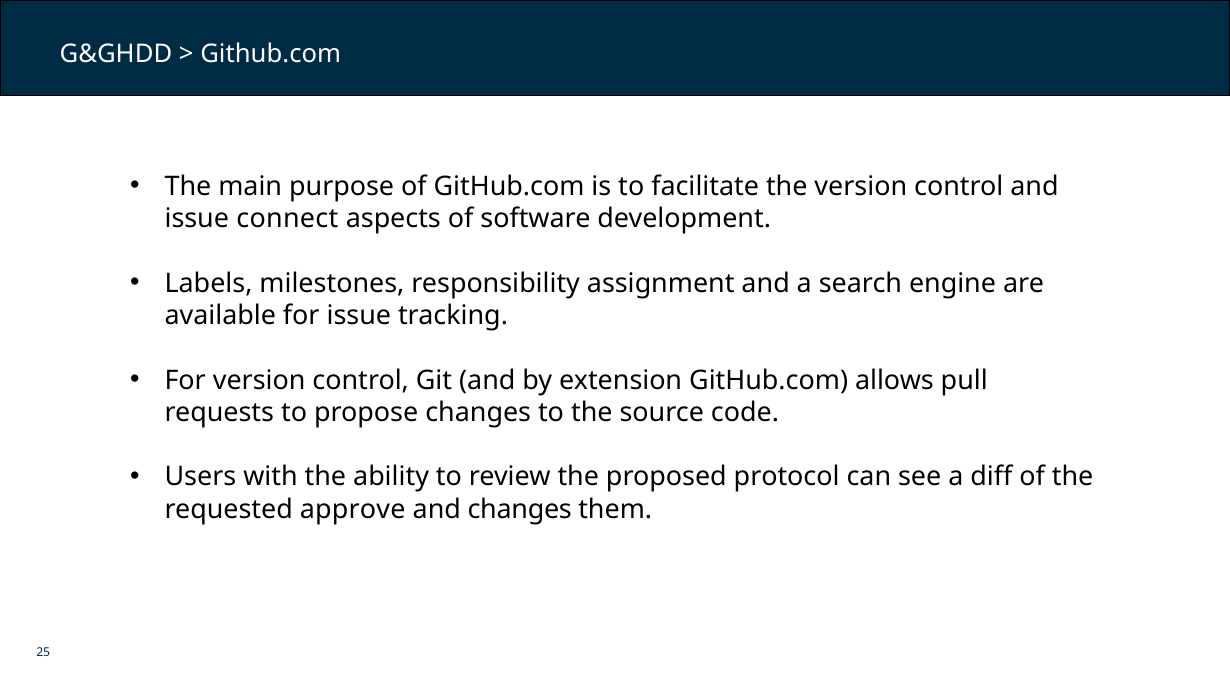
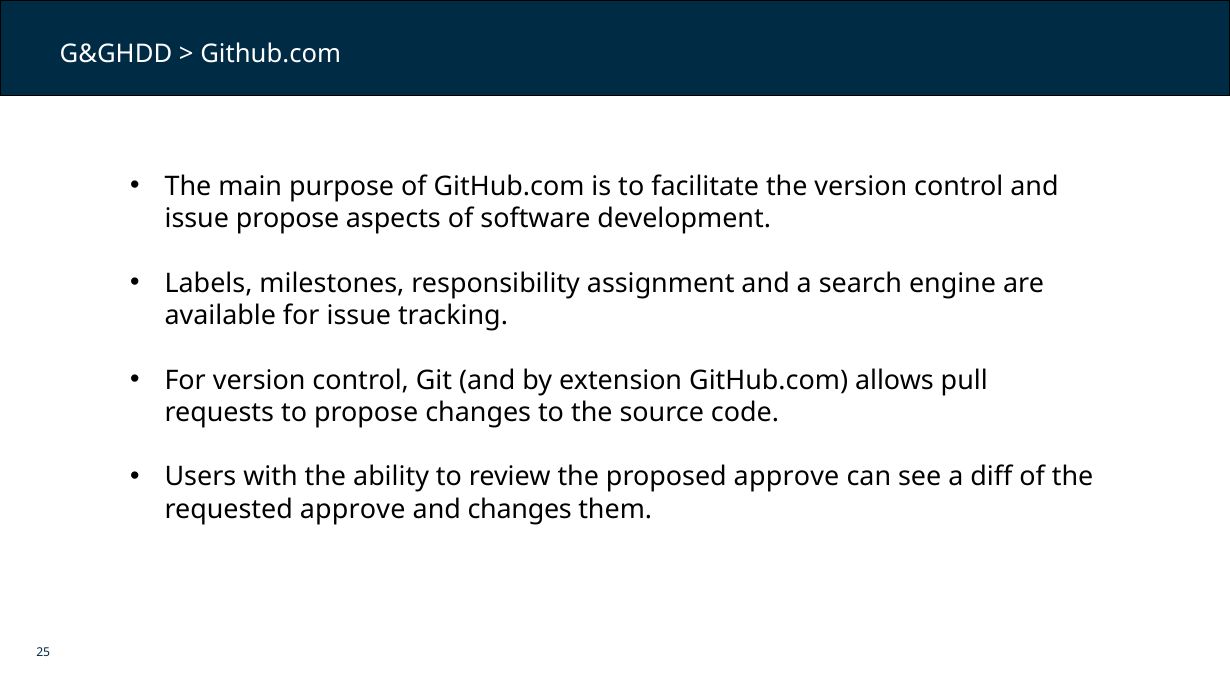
issue connect: connect -> propose
proposed protocol: protocol -> approve
